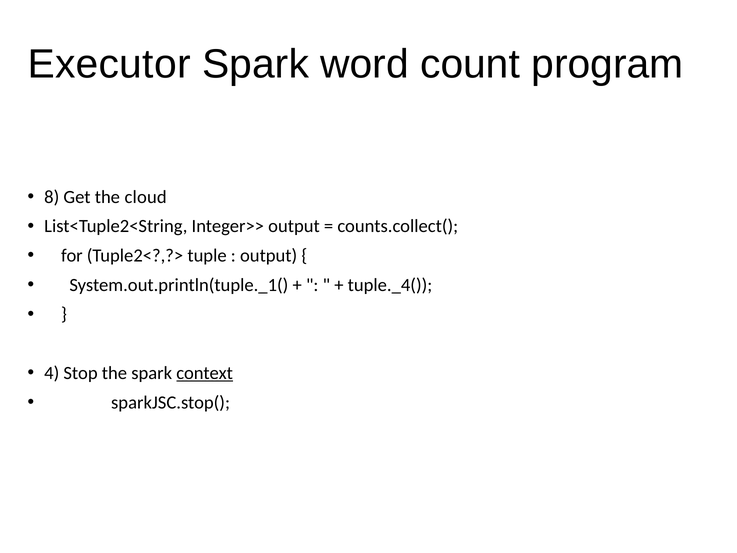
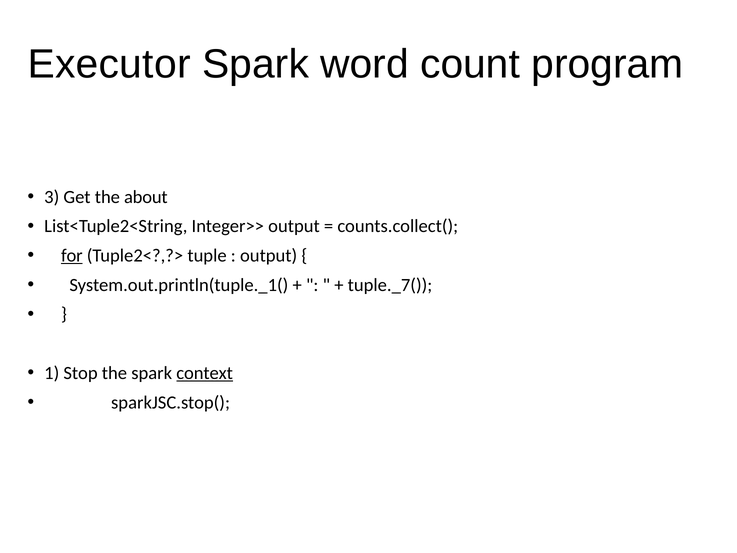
8: 8 -> 3
cloud: cloud -> about
for underline: none -> present
tuple._4(: tuple._4( -> tuple._7(
4: 4 -> 1
